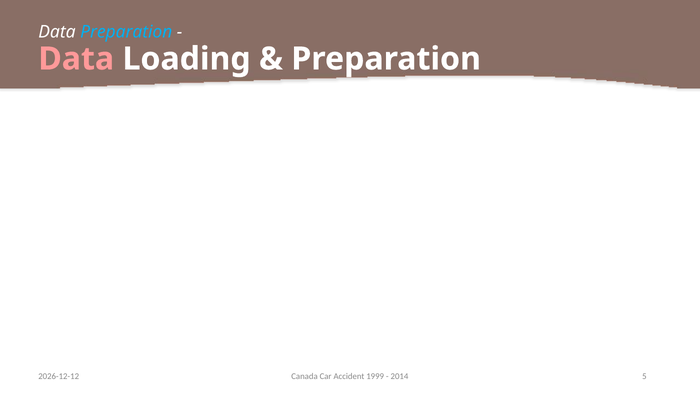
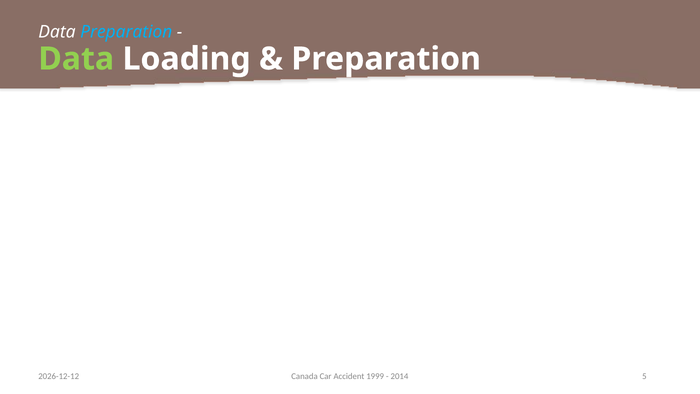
Data at (76, 59) colour: pink -> light green
